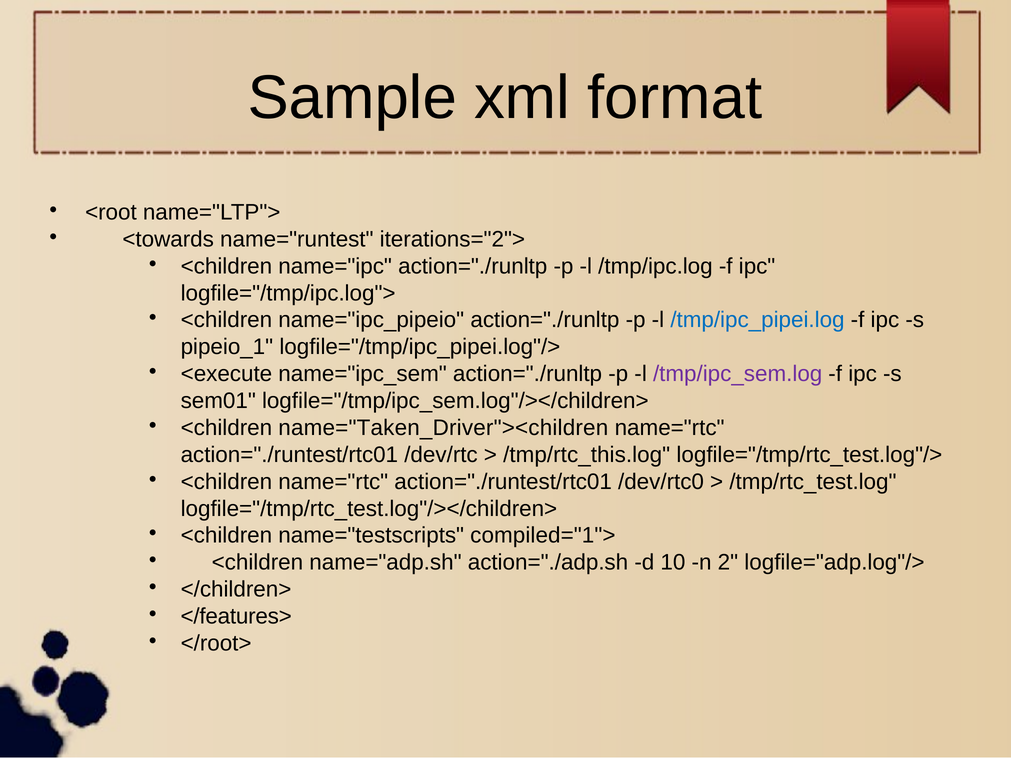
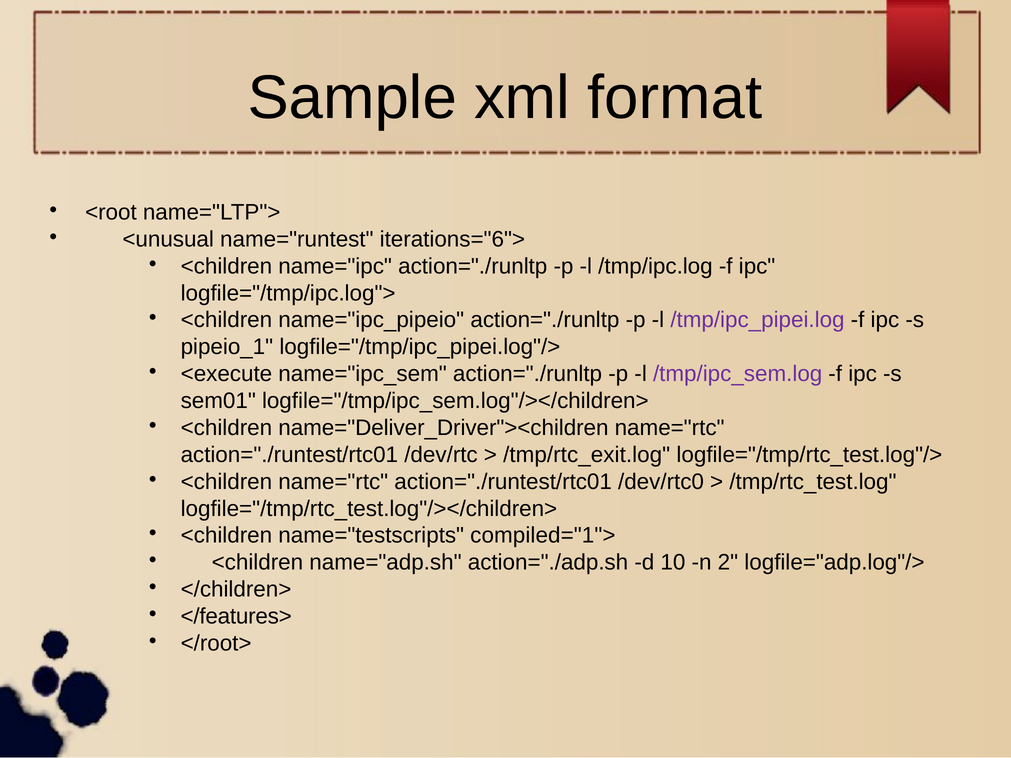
<towards: <towards -> <unusual
iterations="2">: iterations="2"> -> iterations="6">
/tmp/ipc_pipei.log colour: blue -> purple
name="Taken_Driver"><children: name="Taken_Driver"><children -> name="Deliver_Driver"><children
/tmp/rtc_this.log: /tmp/rtc_this.log -> /tmp/rtc_exit.log
